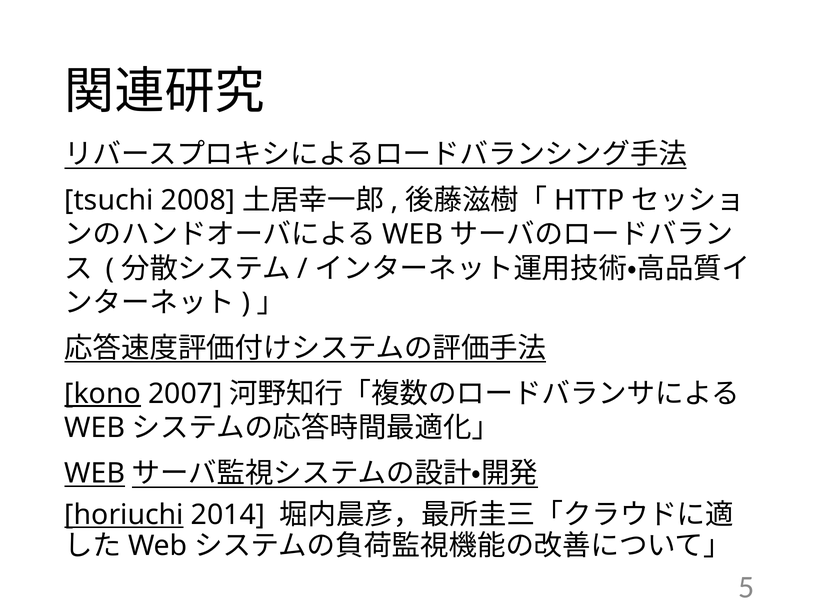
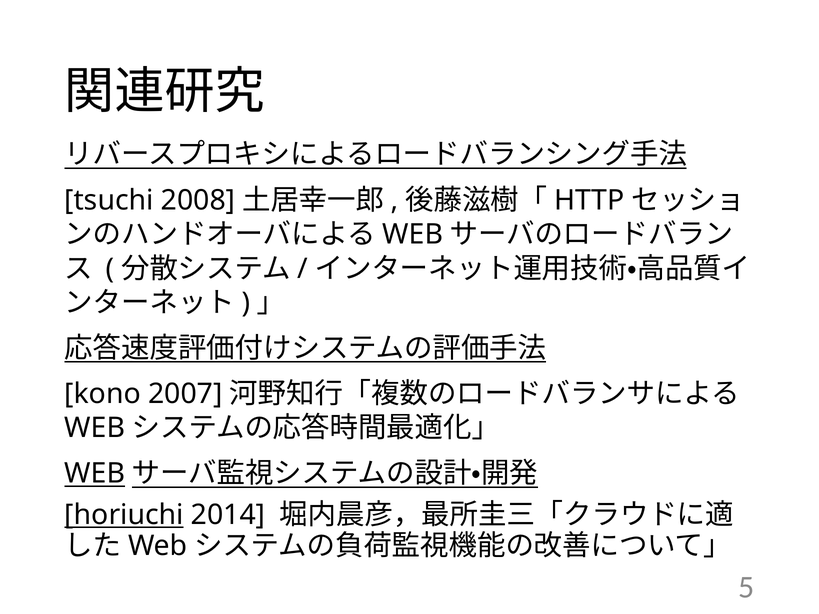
kono underline: present -> none
